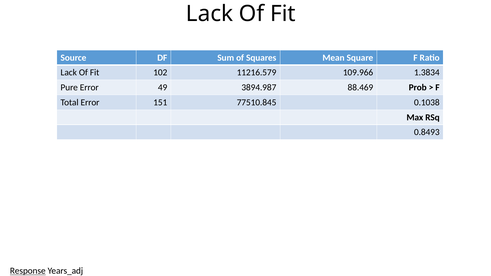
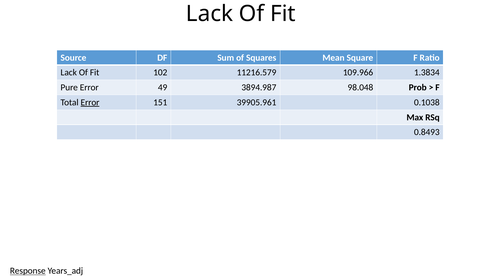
88.469: 88.469 -> 98.048
Error at (90, 102) underline: none -> present
77510.845: 77510.845 -> 39905.961
